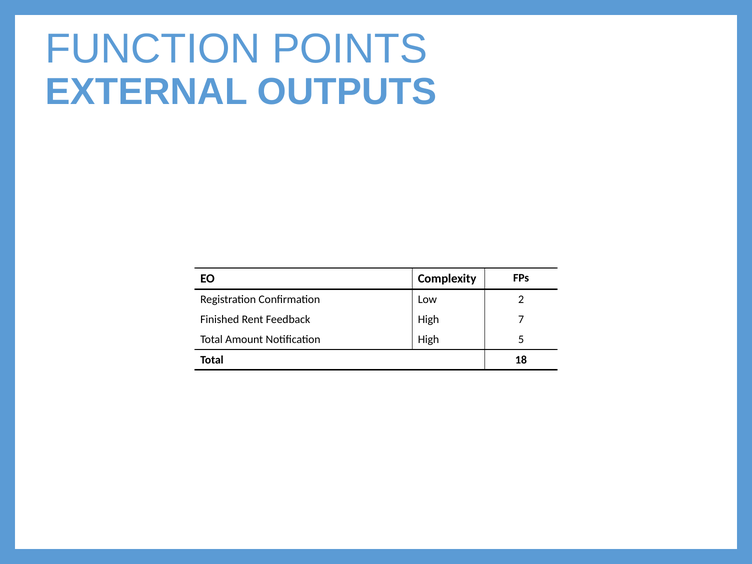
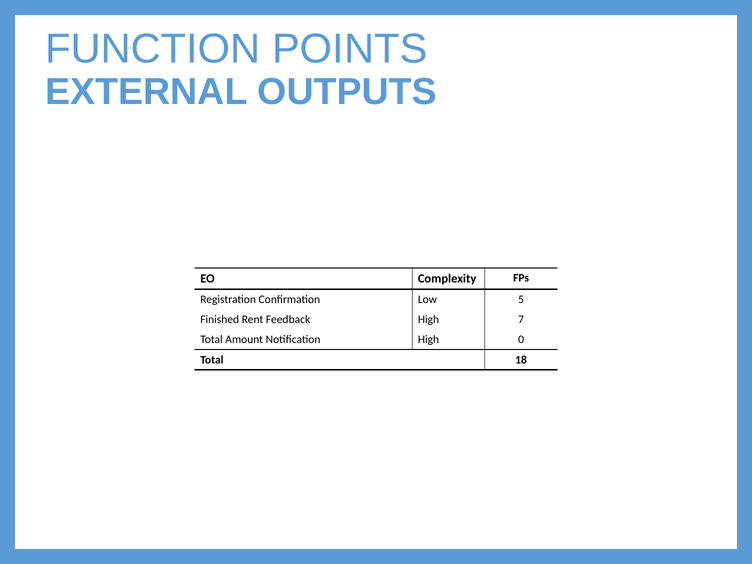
2: 2 -> 5
5: 5 -> 0
